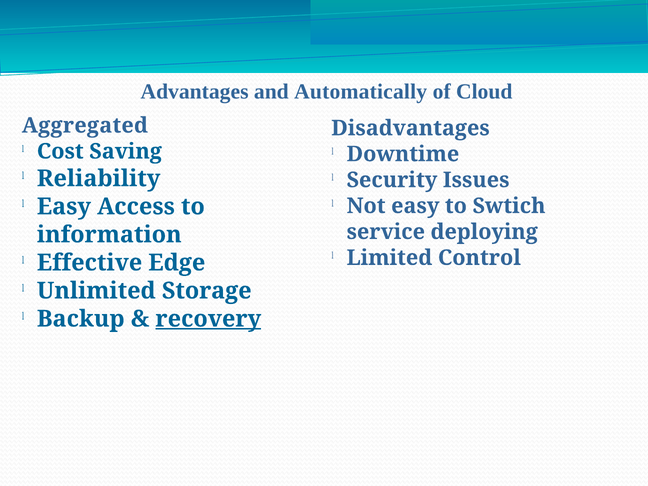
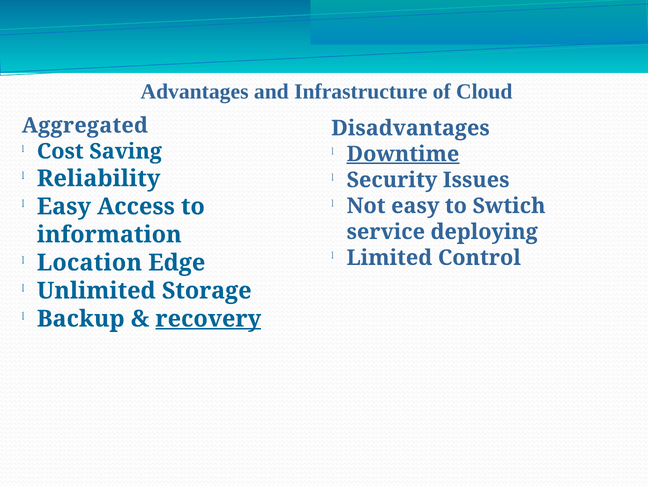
Automatically: Automatically -> Infrastructure
Downtime underline: none -> present
Effective: Effective -> Location
